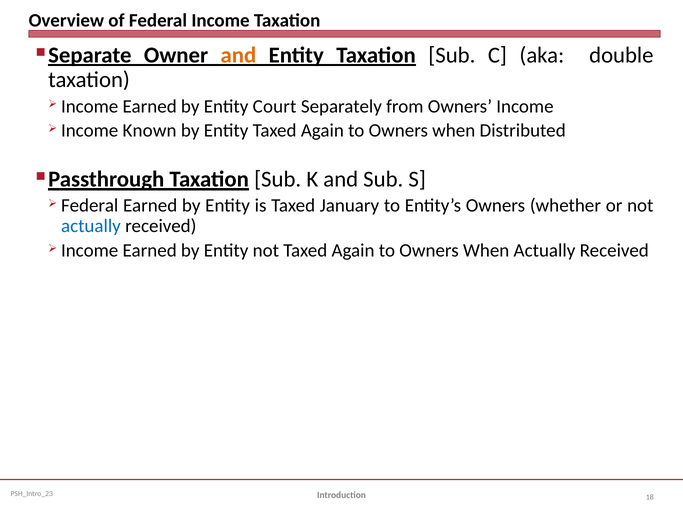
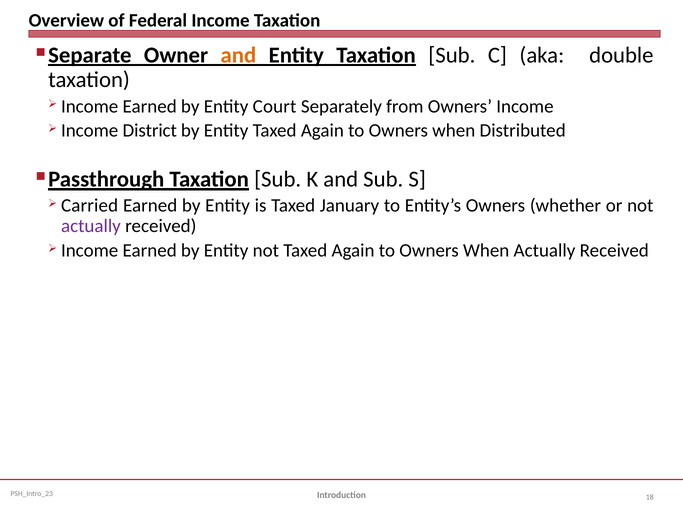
Known: Known -> District
Federal at (90, 206): Federal -> Carried
actually at (91, 226) colour: blue -> purple
